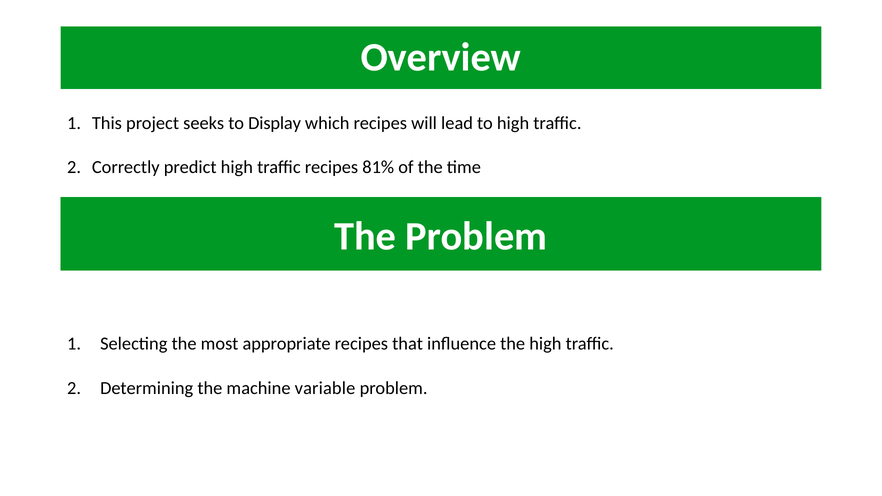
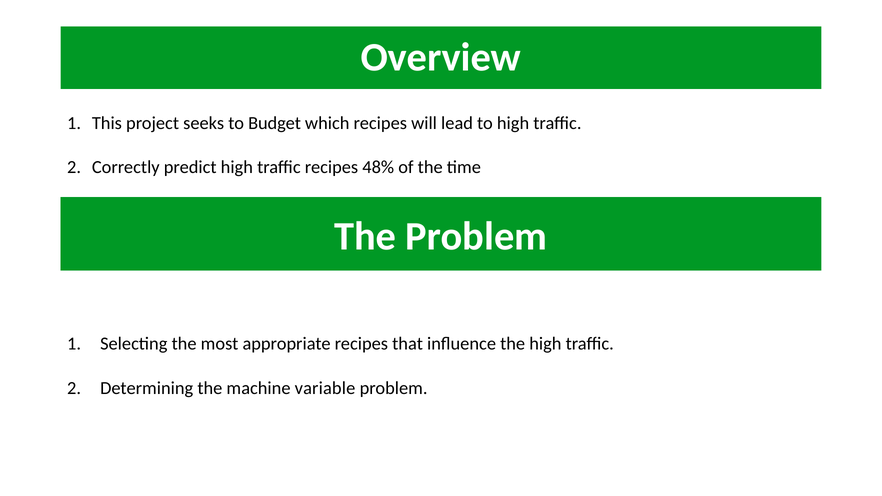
Display: Display -> Budget
81%: 81% -> 48%
